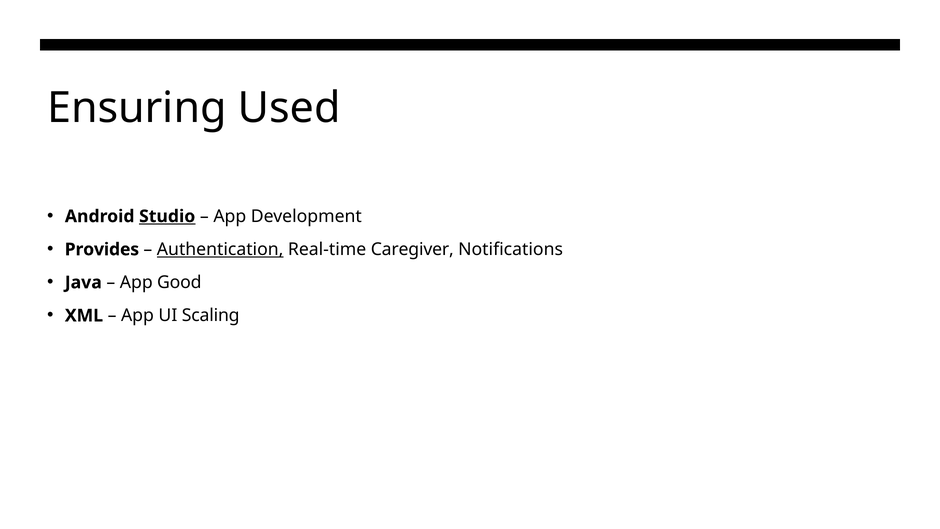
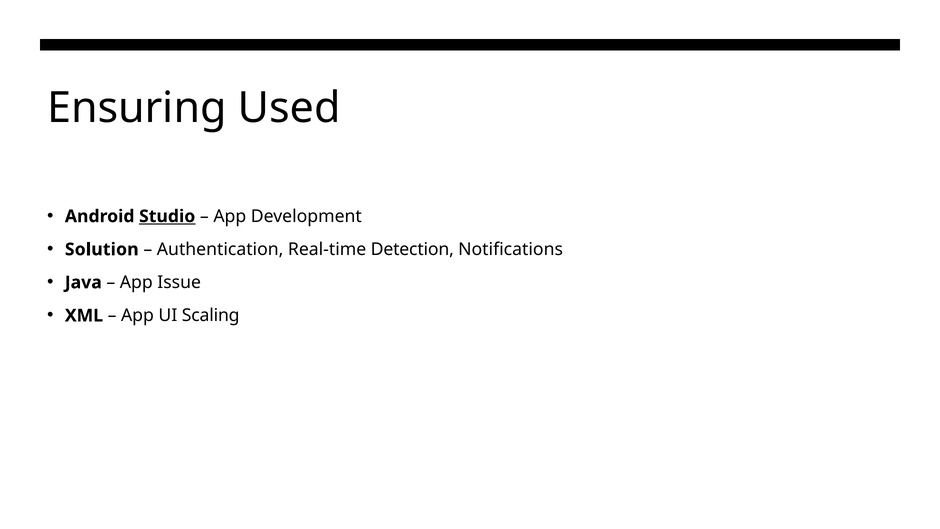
Provides: Provides -> Solution
Authentication underline: present -> none
Caregiver: Caregiver -> Detection
Good: Good -> Issue
